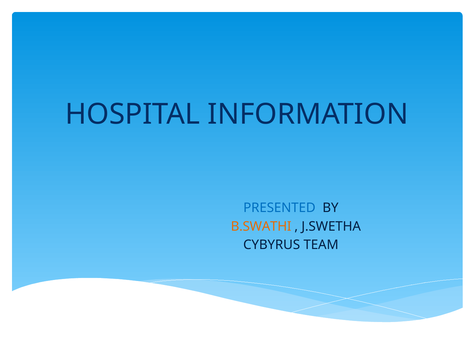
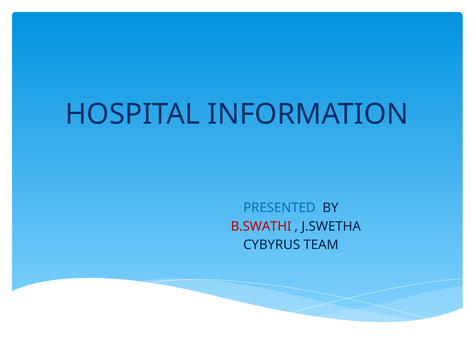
B.SWATHI colour: orange -> red
